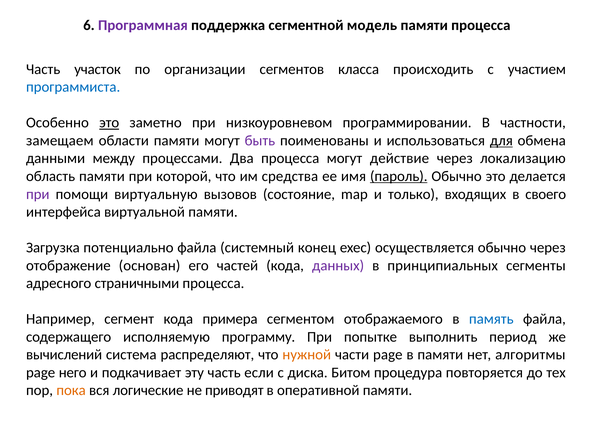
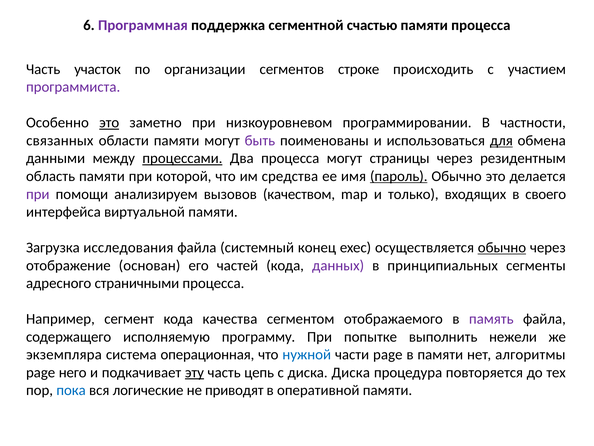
модель: модель -> счастью
класса: класса -> строке
программиста colour: blue -> purple
замещаем: замещаем -> связанных
процессами underline: none -> present
действие: действие -> страницы
локализацию: локализацию -> резидентным
виртуальную: виртуальную -> анализируем
состояние: состояние -> качеством
потенциально: потенциально -> исследования
обычно at (502, 247) underline: none -> present
примера: примера -> качества
память colour: blue -> purple
период: период -> нежели
вычислений: вычислений -> экземпляра
распределяют: распределяют -> операционная
нужной colour: orange -> blue
эту underline: none -> present
если: если -> цепь
диска Битом: Битом -> Диска
пока colour: orange -> blue
